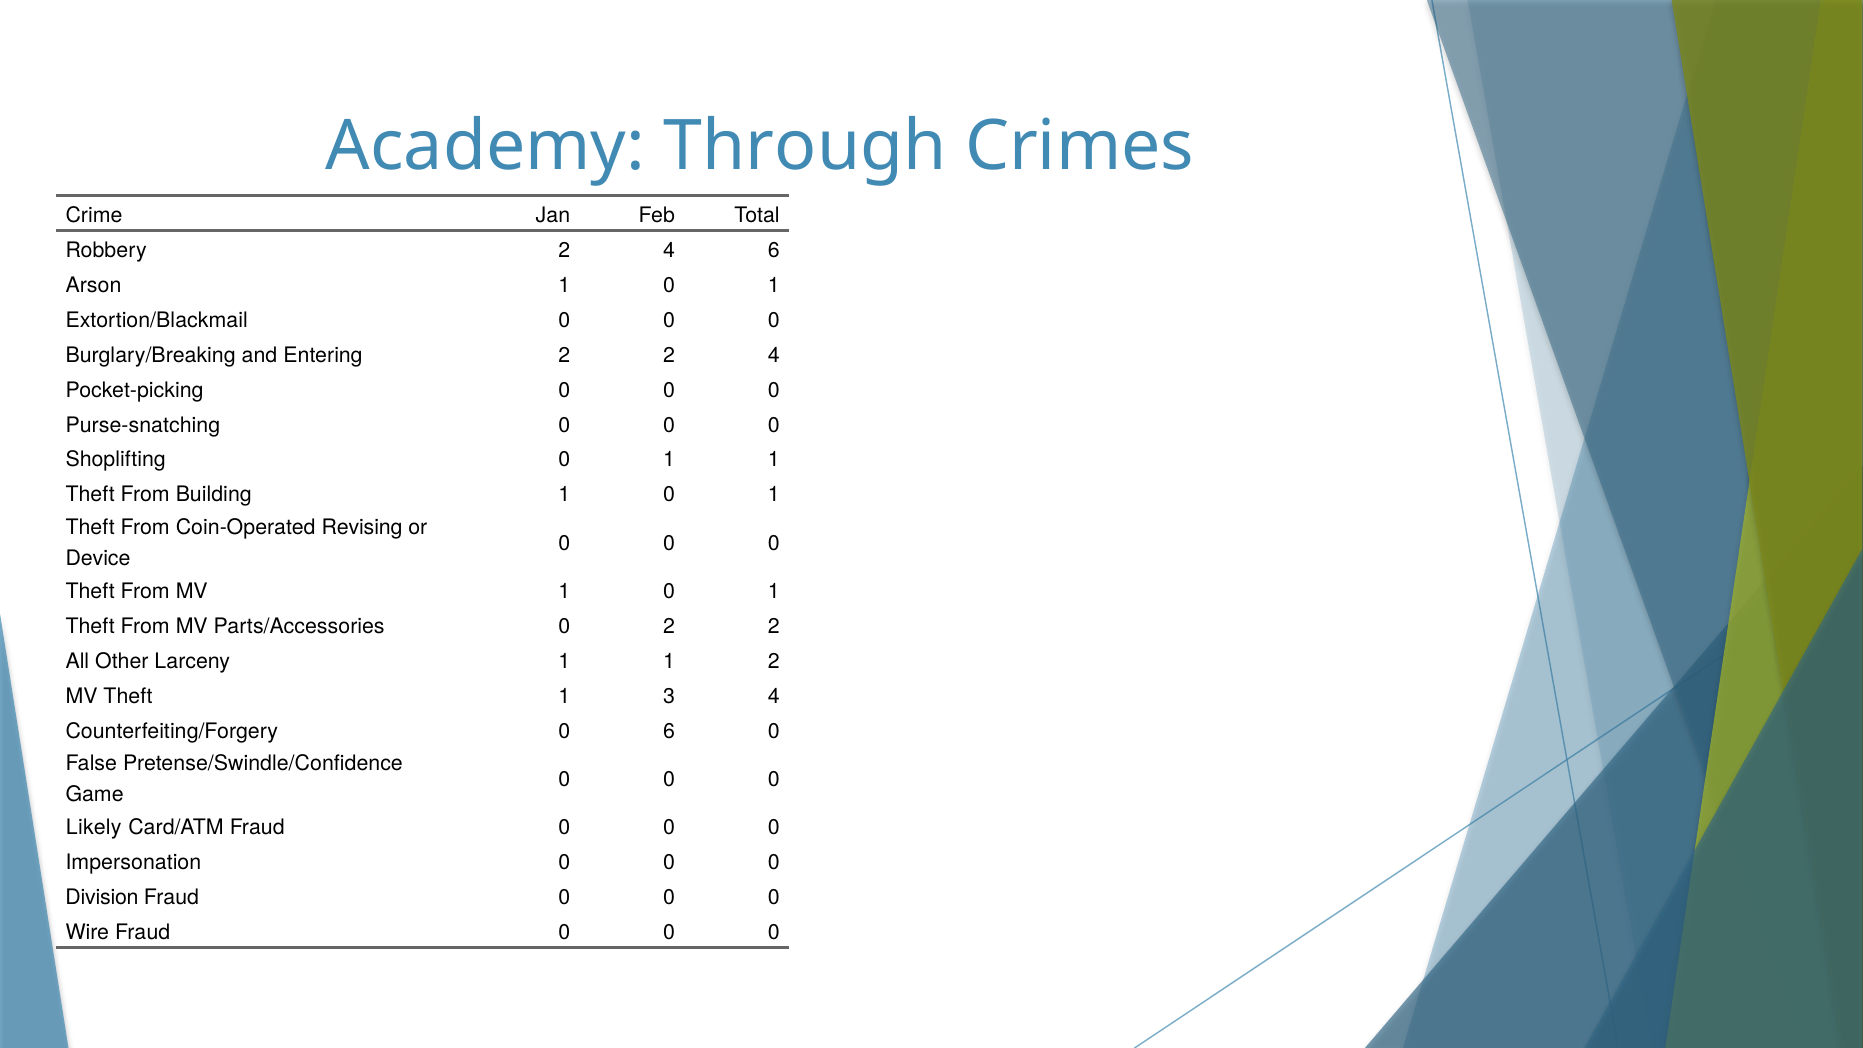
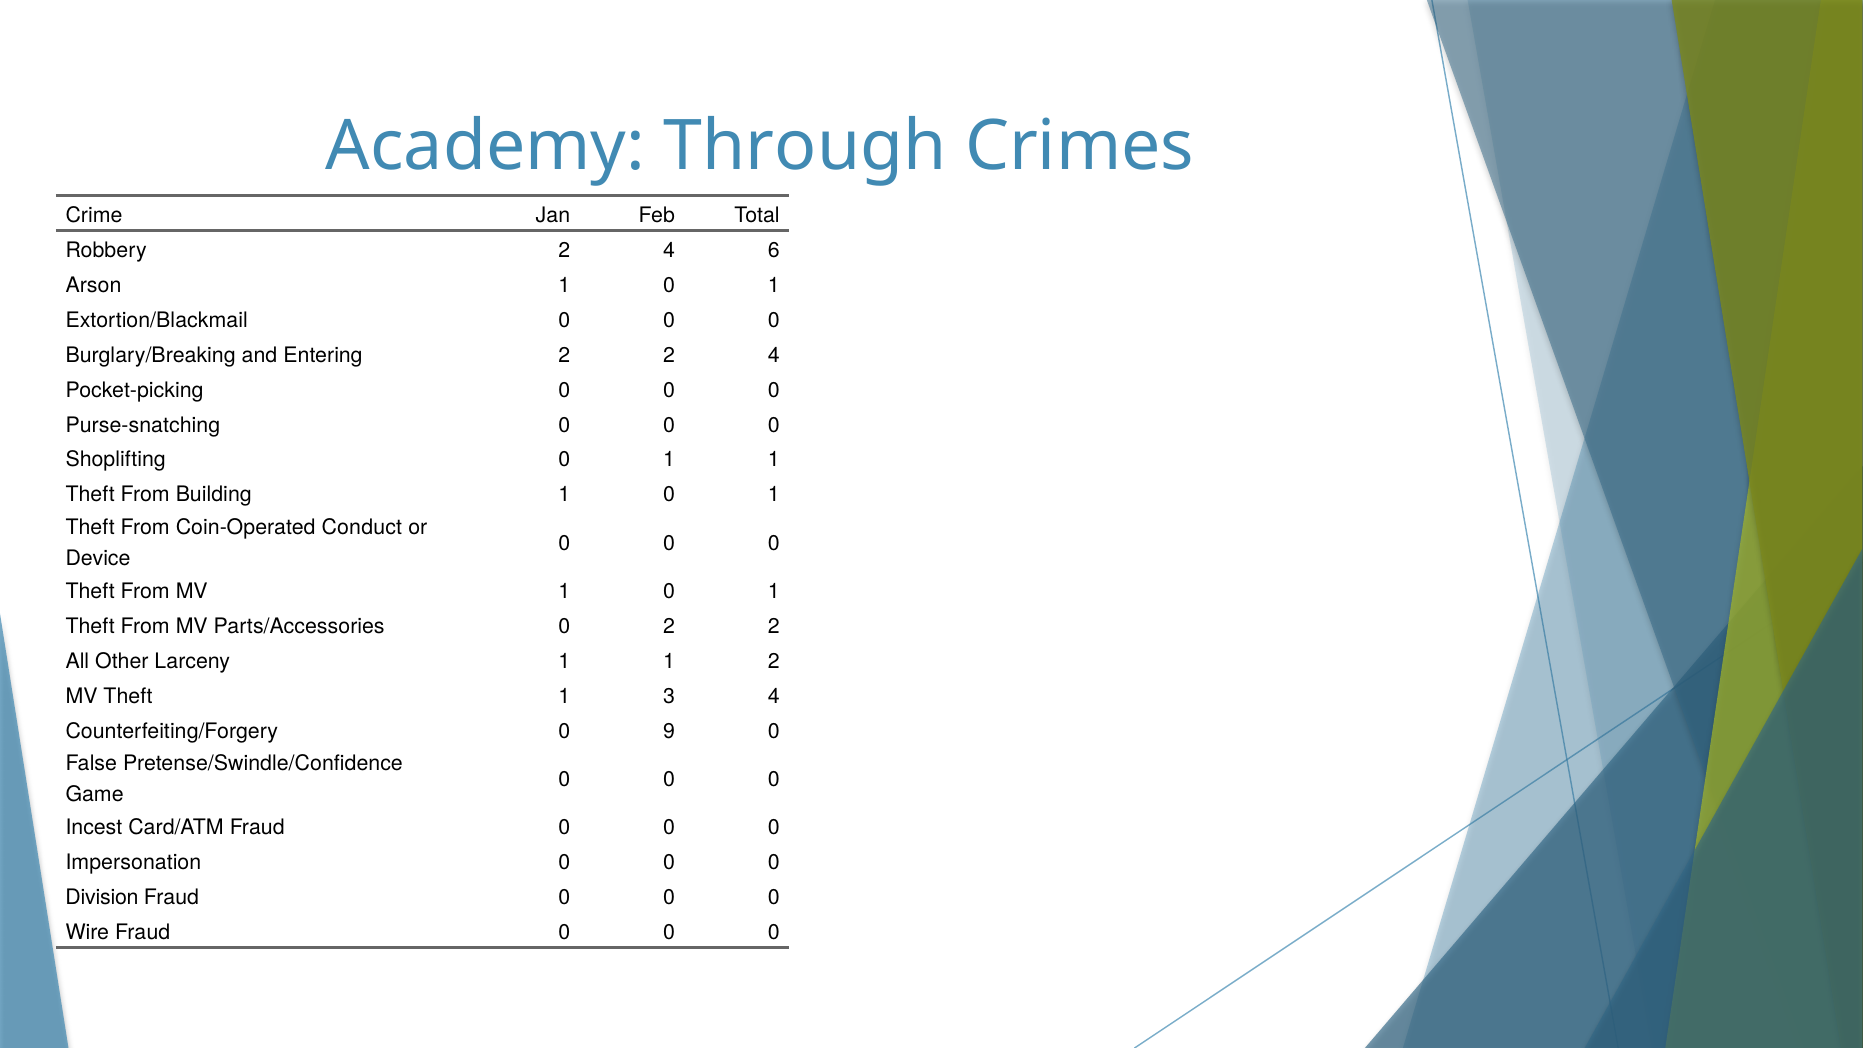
Revising: Revising -> Conduct
0 6: 6 -> 9
Likely: Likely -> Incest
